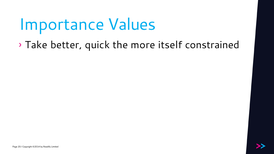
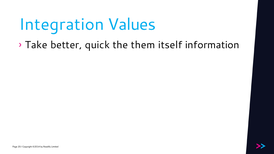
Importance: Importance -> Integration
more: more -> them
constrained: constrained -> information
